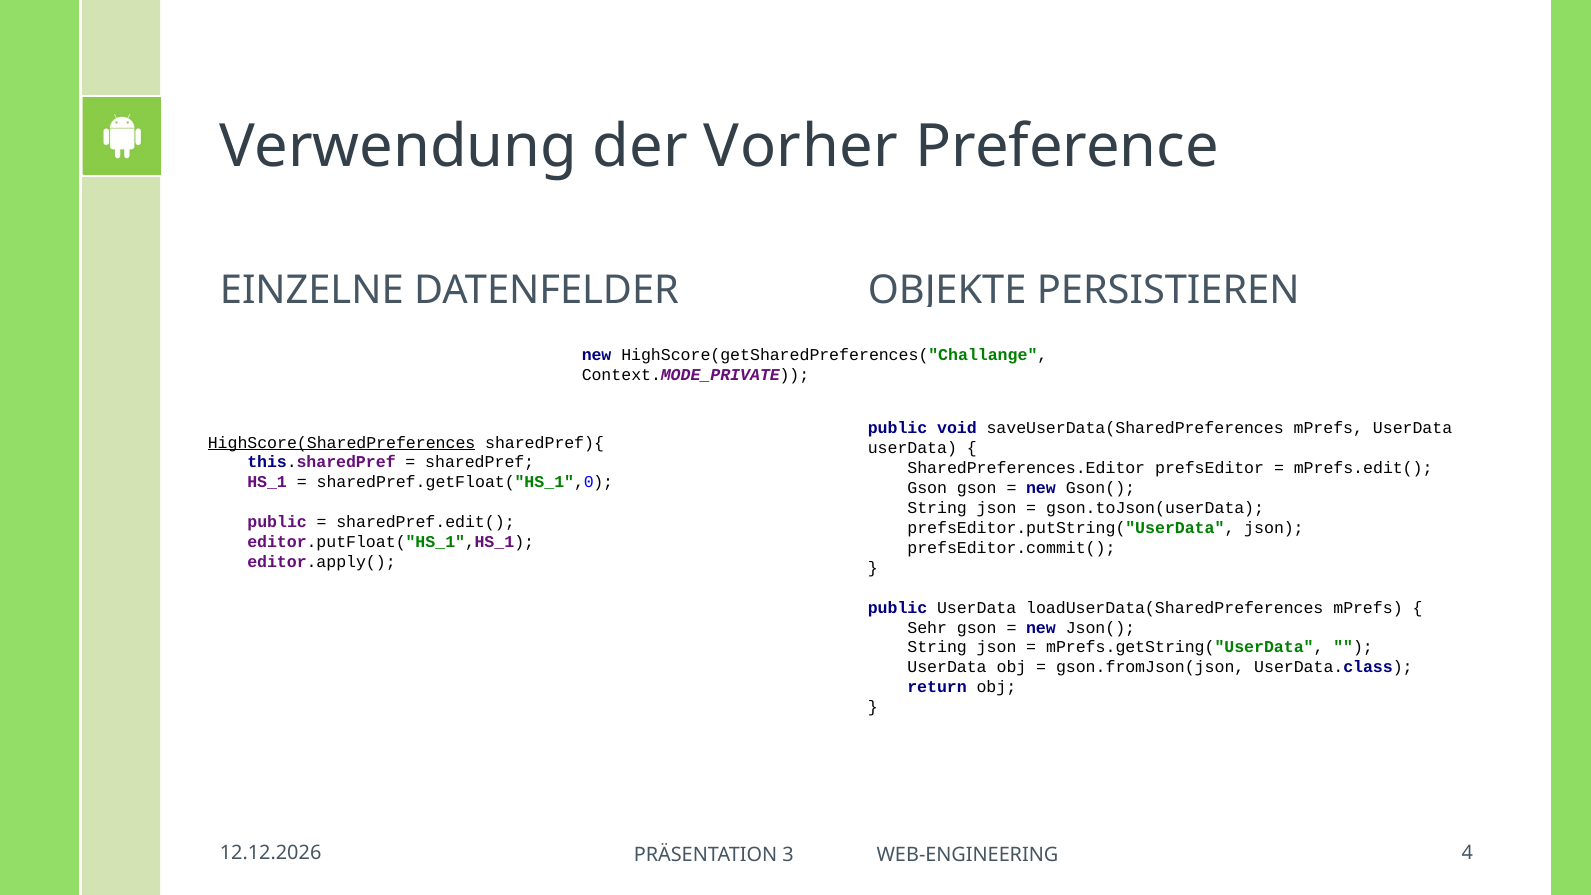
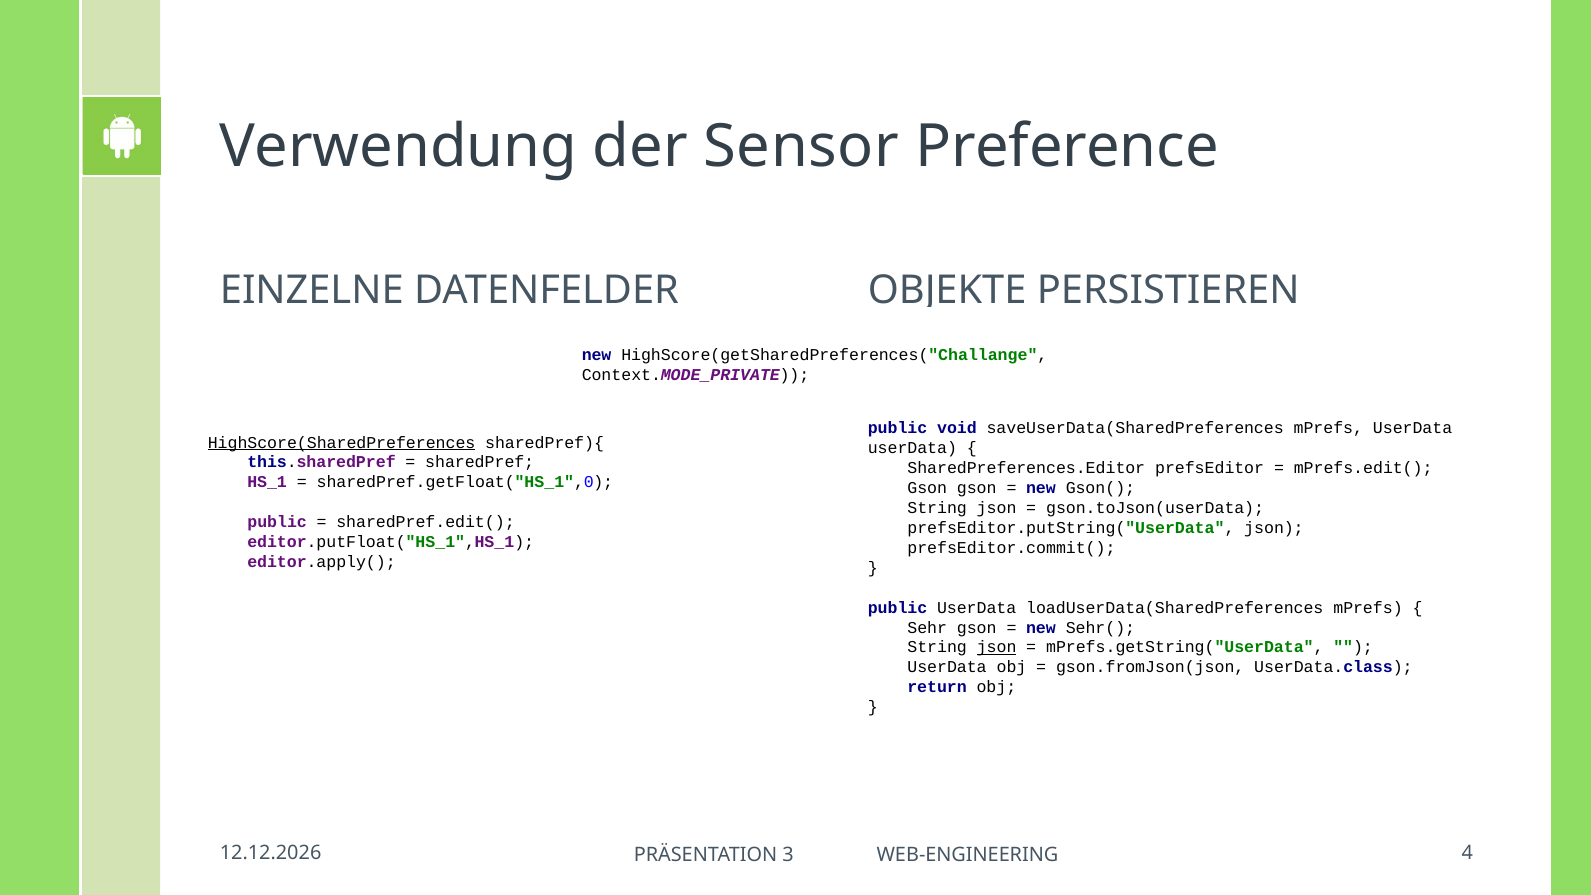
Vorher: Vorher -> Sensor
Json(: Json( -> Sehr(
json at (997, 648) underline: none -> present
